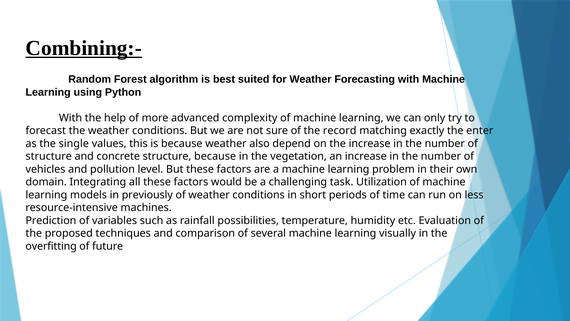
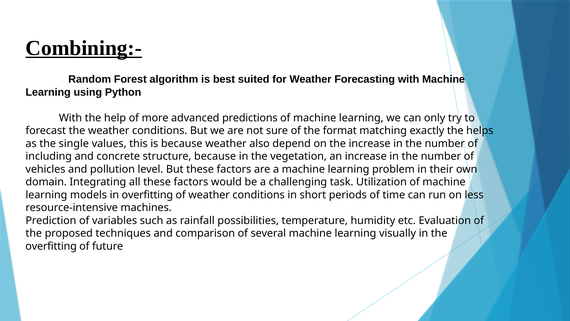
complexity: complexity -> predictions
record: record -> format
enter: enter -> helps
structure at (49, 156): structure -> including
in previously: previously -> overfitting
